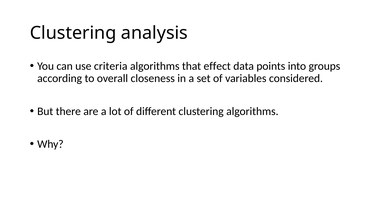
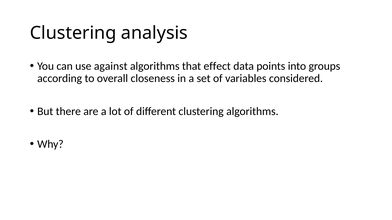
criteria: criteria -> against
